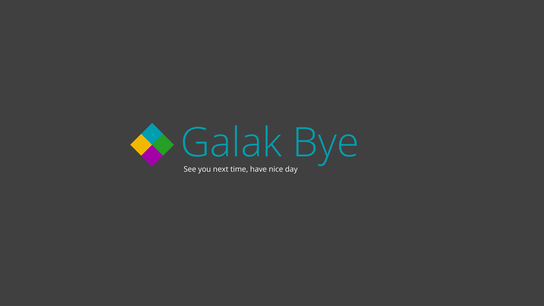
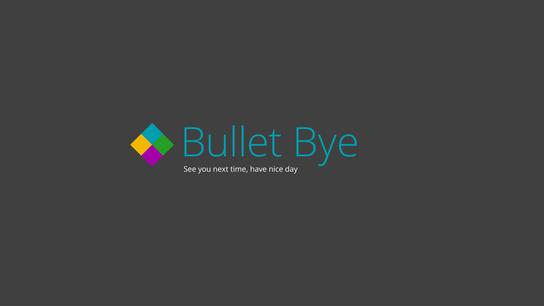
Galak: Galak -> Bullet
